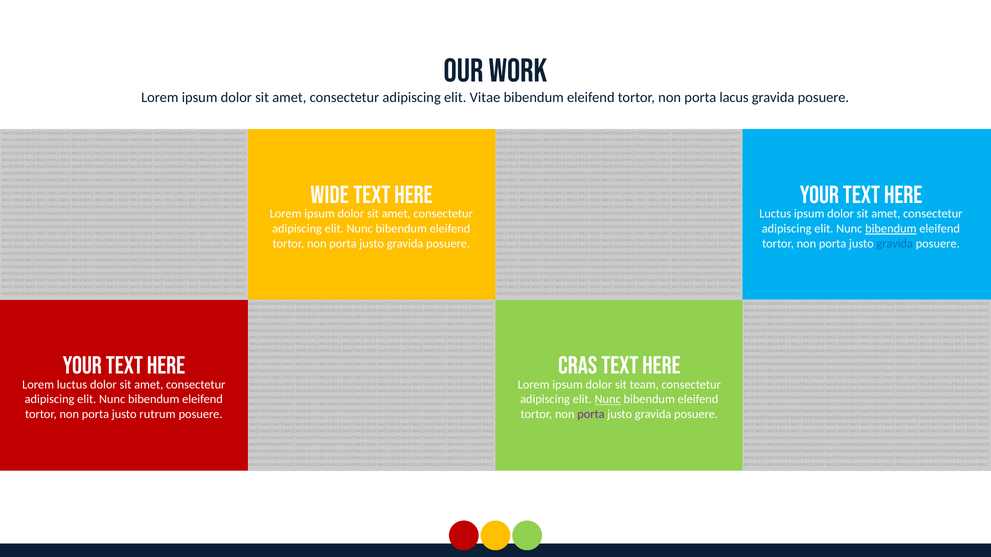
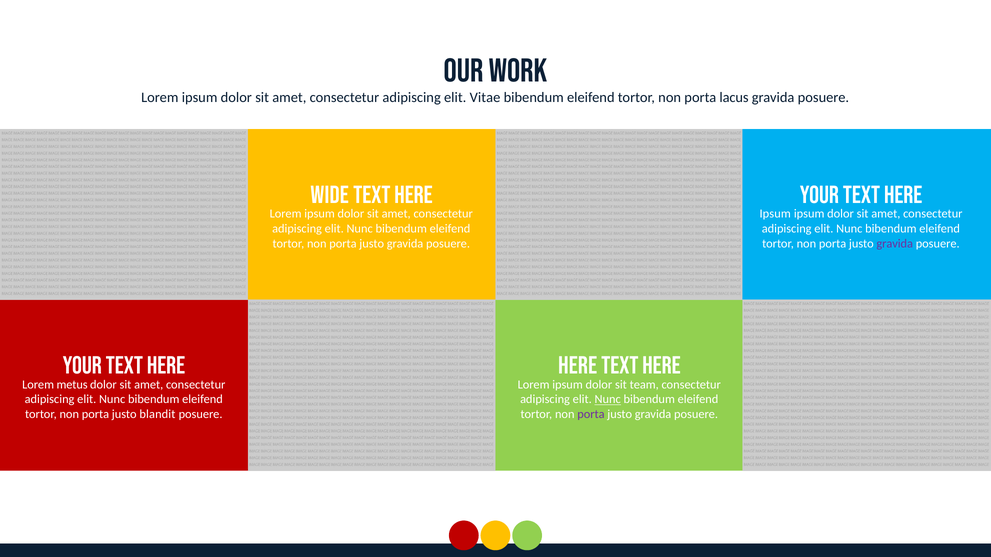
Luctus at (775, 214): Luctus -> Ipsum
bibendum at (891, 229) underline: present -> none
gravida at (895, 244) colour: blue -> purple
Cras at (578, 366): Cras -> Here
Lorem luctus: luctus -> metus
rutrum: rutrum -> blandit
